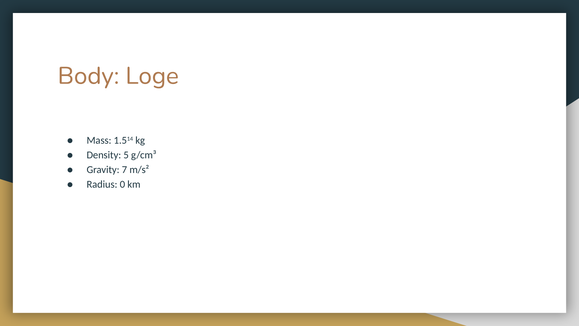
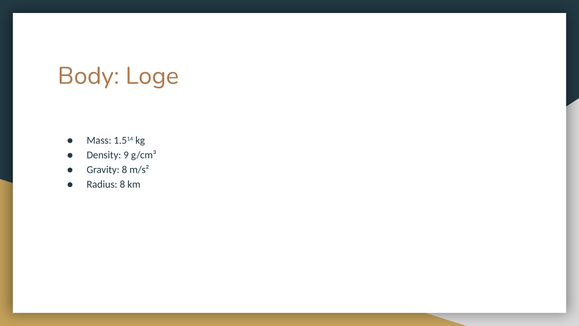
5: 5 -> 9
Gravity 7: 7 -> 8
Radius 0: 0 -> 8
